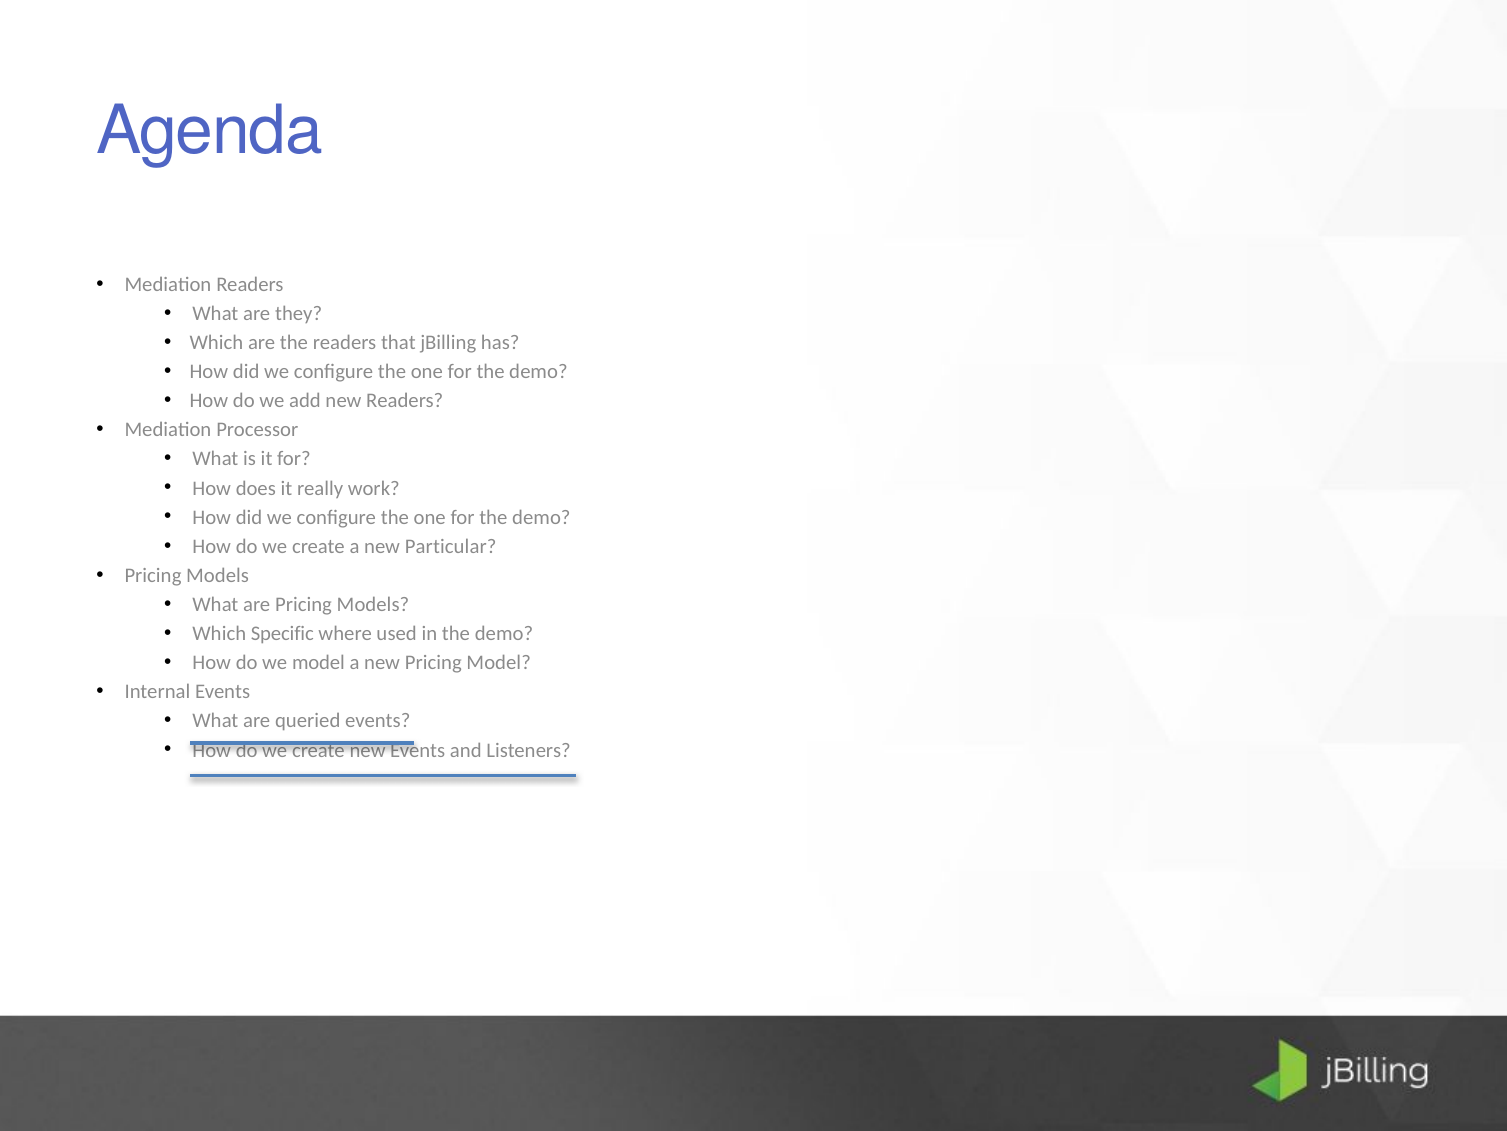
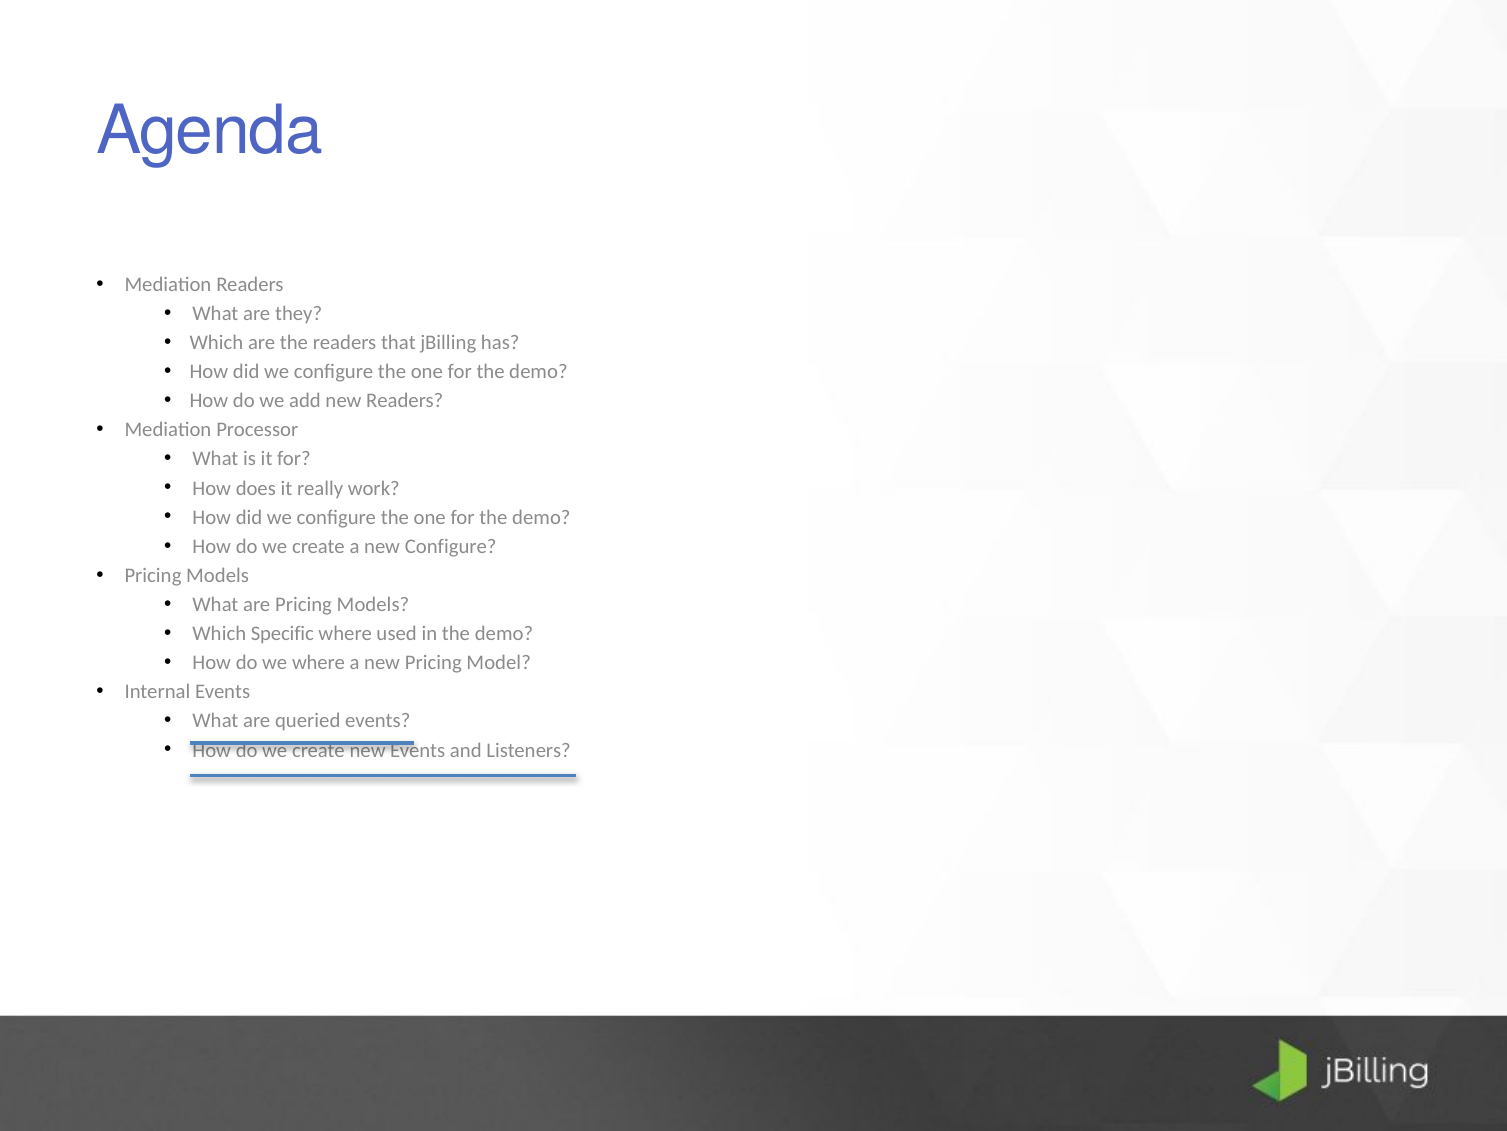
new Particular: Particular -> Configure
we model: model -> where
